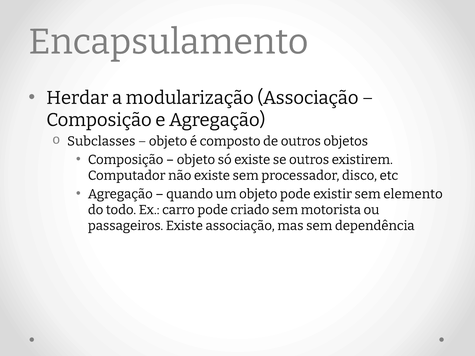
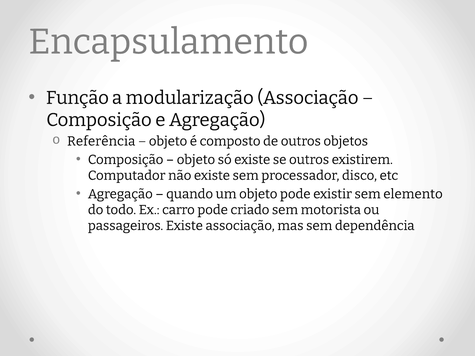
Herdar: Herdar -> Função
Subclasses: Subclasses -> Referência
